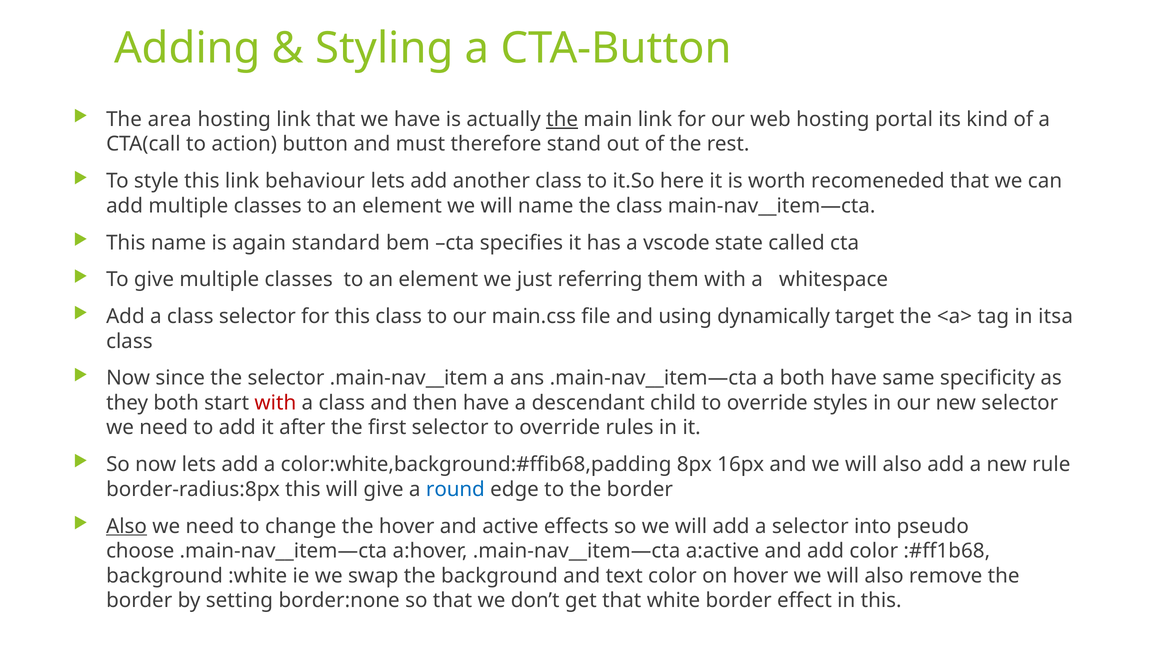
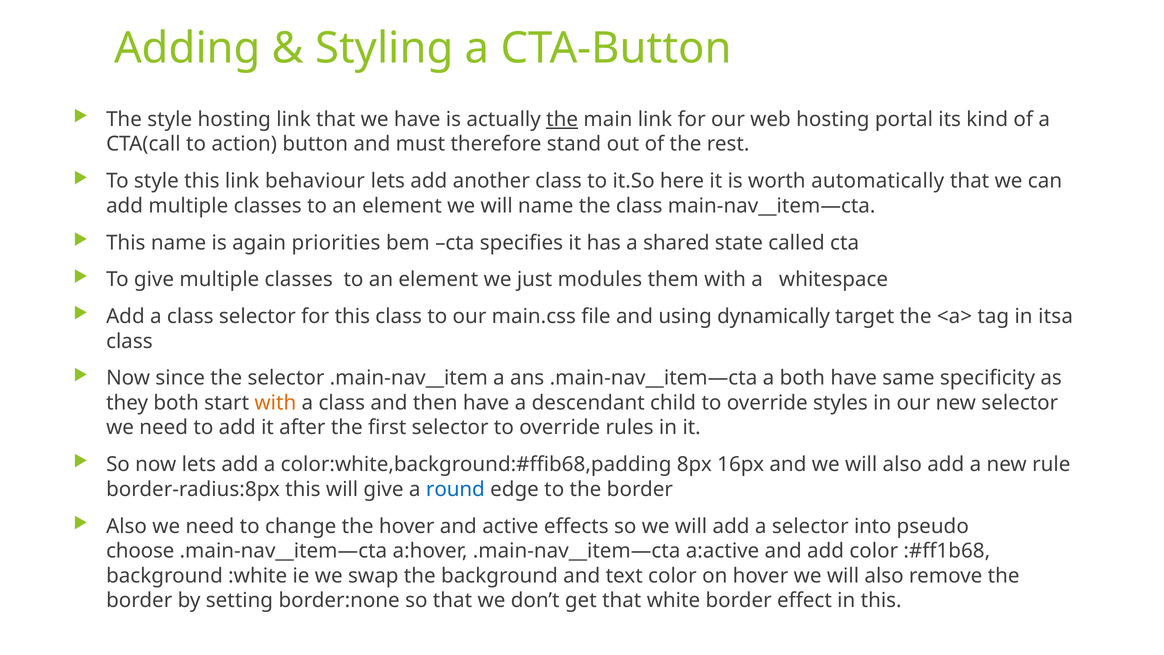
The area: area -> style
recomeneded: recomeneded -> automatically
standard: standard -> priorities
vscode: vscode -> shared
referring: referring -> modules
with at (275, 403) colour: red -> orange
Also at (127, 526) underline: present -> none
